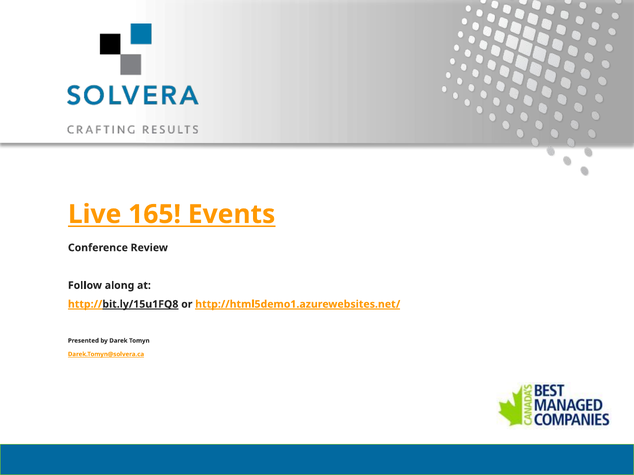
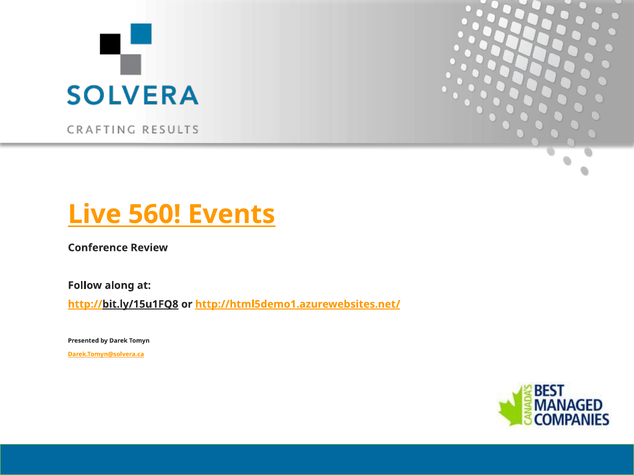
165: 165 -> 560
